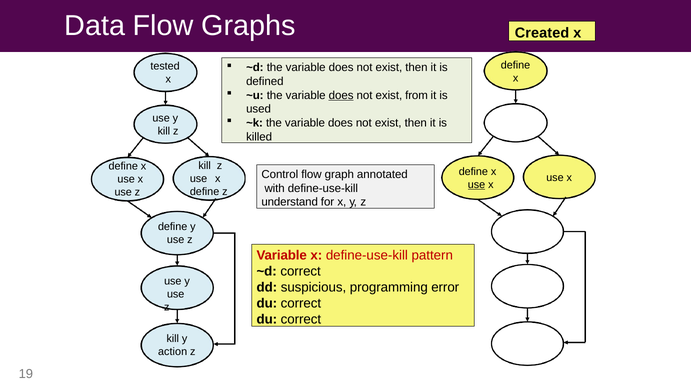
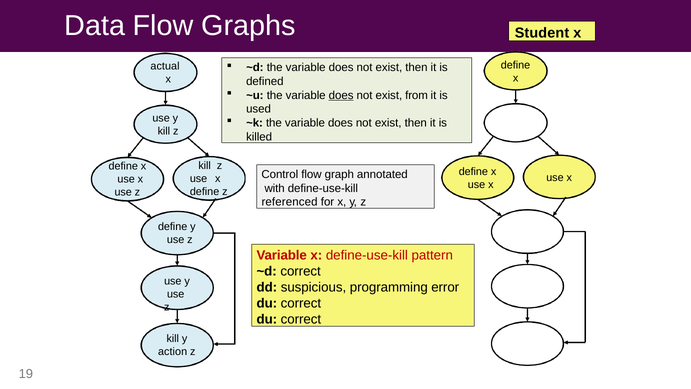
Created: Created -> Student
tested: tested -> actual
use at (476, 185) underline: present -> none
understand: understand -> referenced
